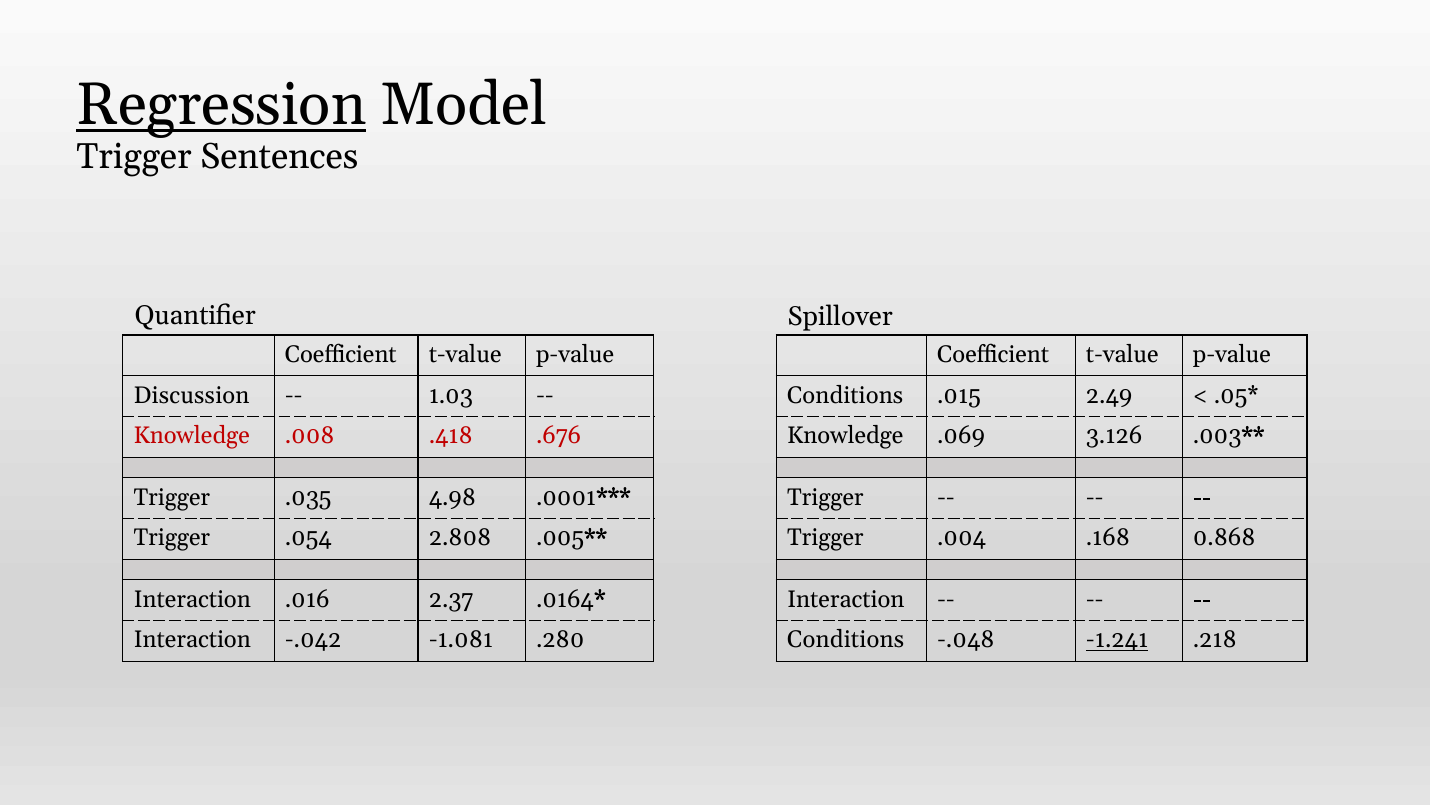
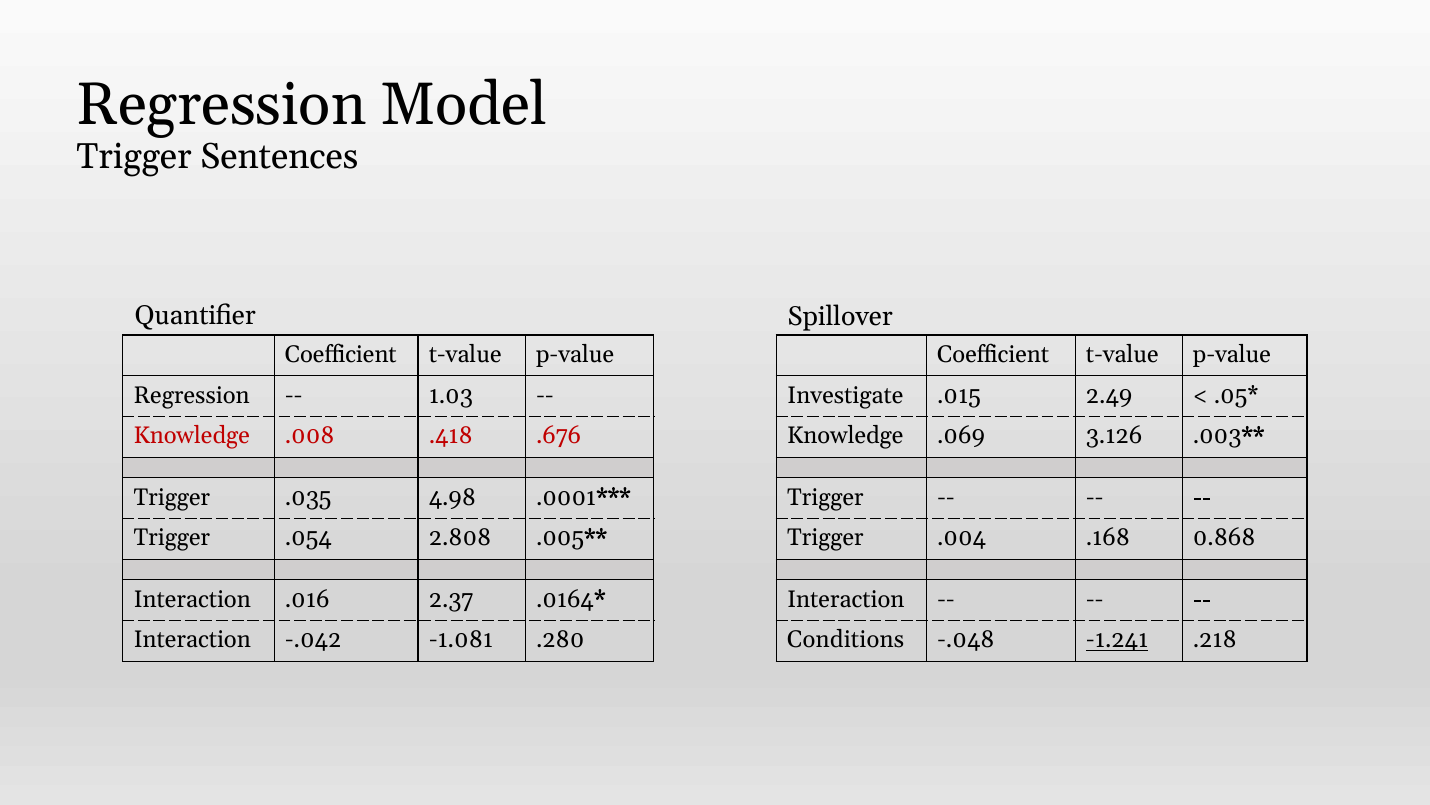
Regression at (221, 105) underline: present -> none
Discussion at (192, 395): Discussion -> Regression
Conditions at (845, 395): Conditions -> Investigate
